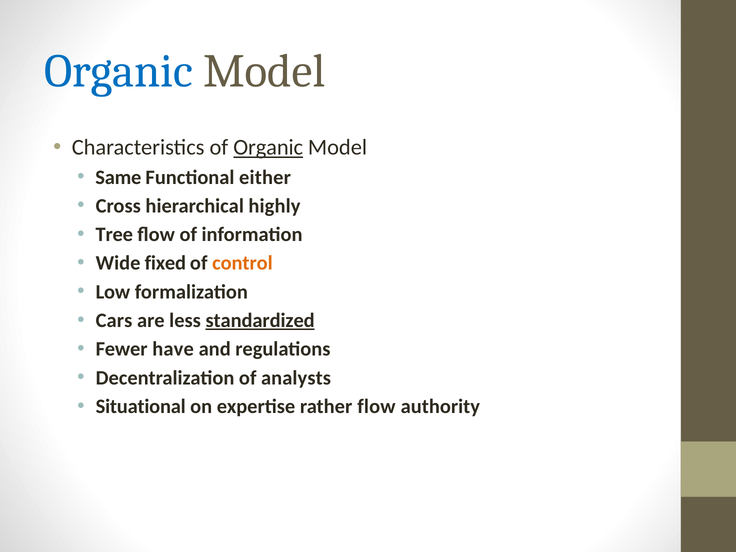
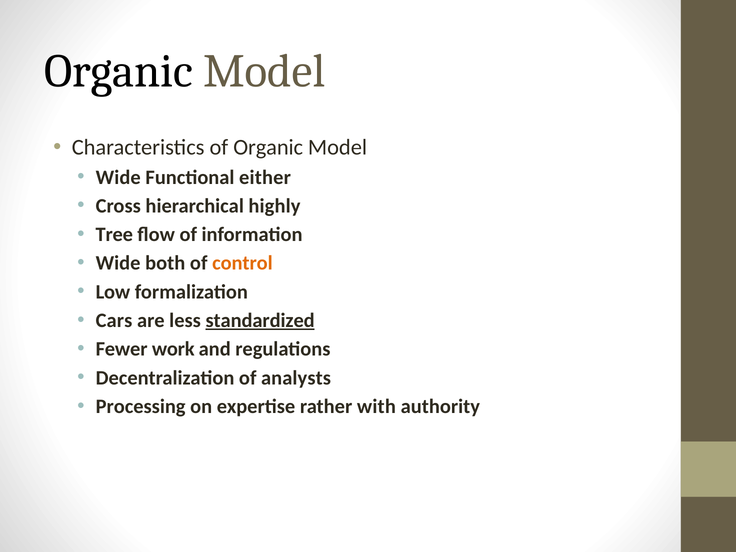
Organic at (119, 71) colour: blue -> black
Organic at (268, 148) underline: present -> none
Same at (118, 177): Same -> Wide
fixed: fixed -> both
have: have -> work
Situational: Situational -> Processing
rather flow: flow -> with
